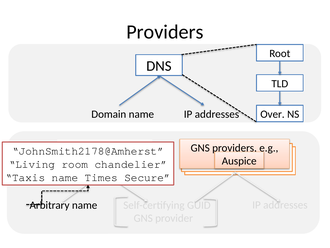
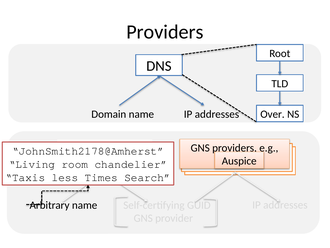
Taxis name: name -> less
Secure: Secure -> Search
